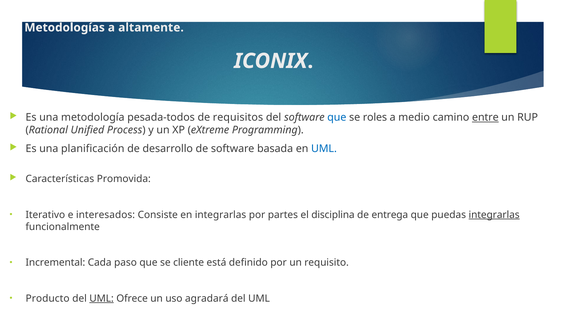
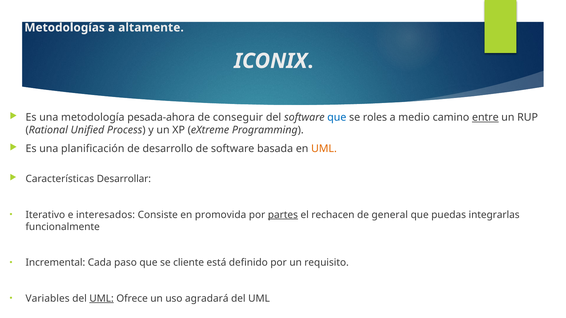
pesada-todos: pesada-todos -> pesada-ahora
requisitos: requisitos -> conseguir
UML at (324, 149) colour: blue -> orange
Promovida: Promovida -> Desarrollar
en integrarlas: integrarlas -> promovida
partes underline: none -> present
disciplina: disciplina -> rechacen
entrega: entrega -> general
integrarlas at (494, 215) underline: present -> none
Producto: Producto -> Variables
